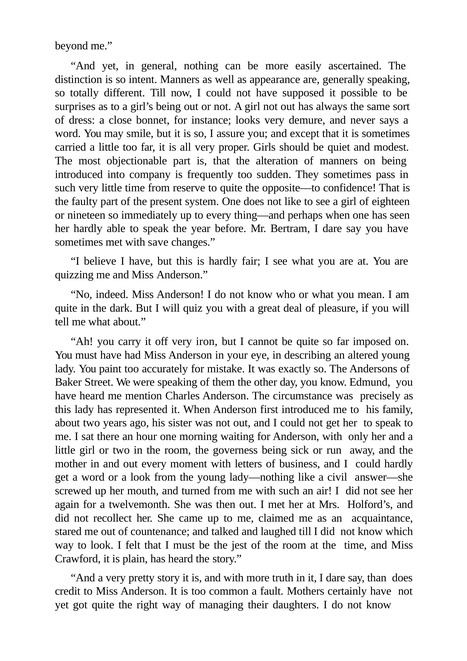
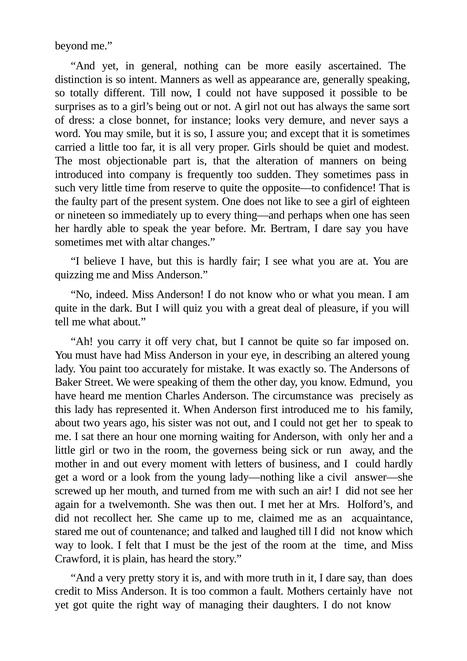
save: save -> altar
iron: iron -> chat
